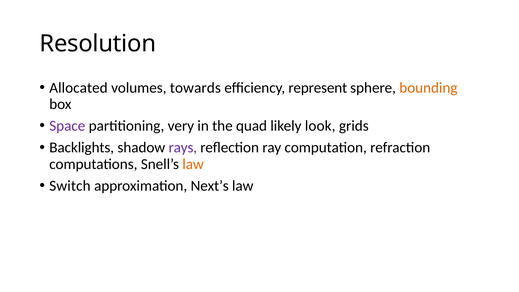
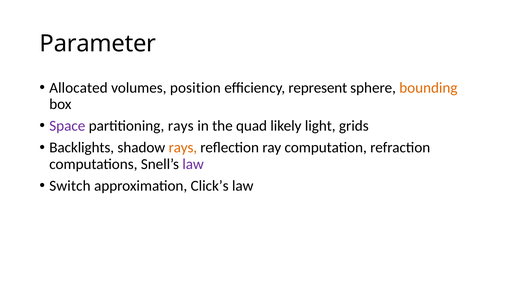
Resolution: Resolution -> Parameter
towards: towards -> position
partitioning very: very -> rays
look: look -> light
rays at (183, 148) colour: purple -> orange
law at (193, 164) colour: orange -> purple
Next’s: Next’s -> Click’s
